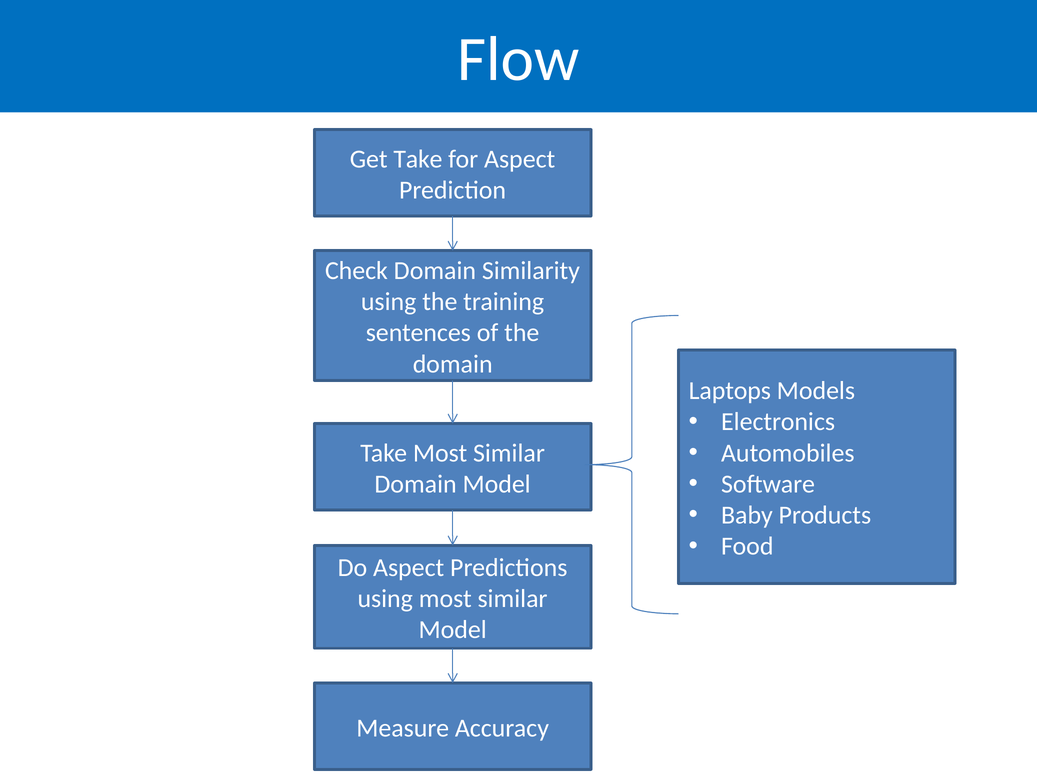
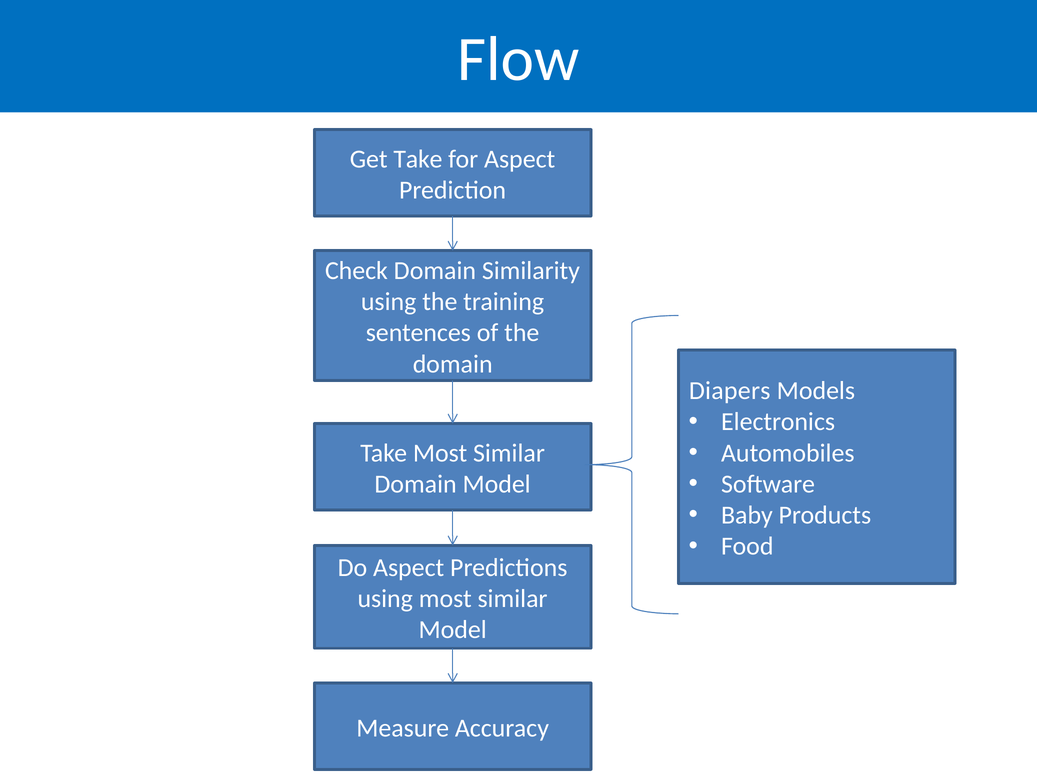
Laptops: Laptops -> Diapers
